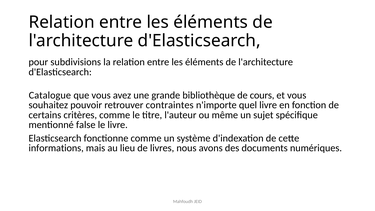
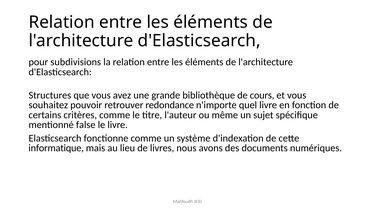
Catalogue: Catalogue -> Structures
contraintes: contraintes -> redondance
informations: informations -> informatique
